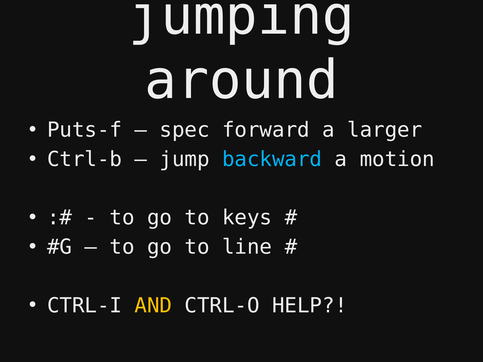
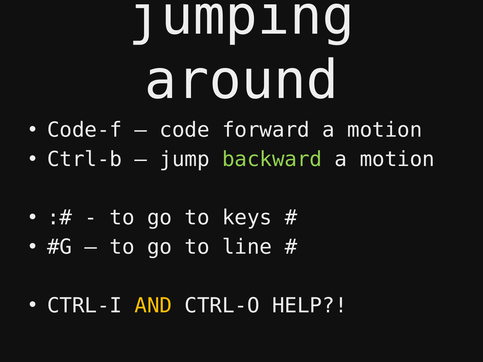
Puts-f: Puts-f -> Code-f
spec: spec -> code
forward a larger: larger -> motion
backward colour: light blue -> light green
